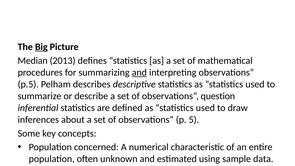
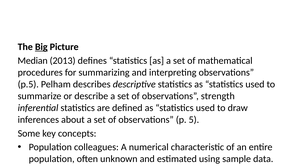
and at (139, 72) underline: present -> none
question: question -> strength
concerned: concerned -> colleagues
